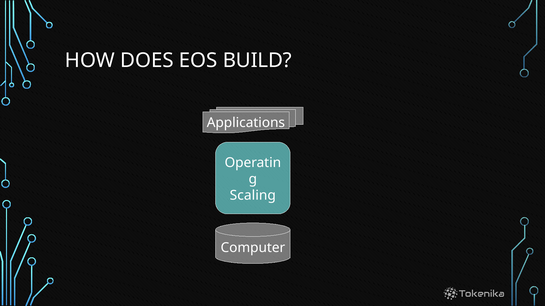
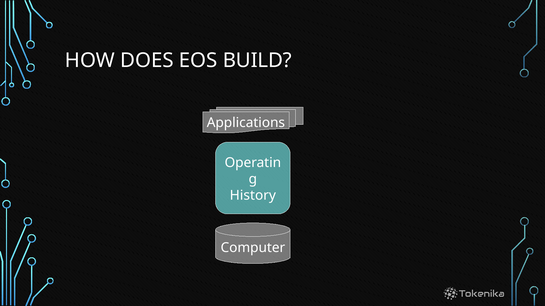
Scaling: Scaling -> History
